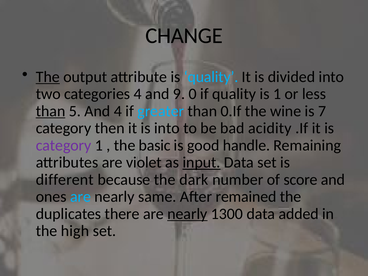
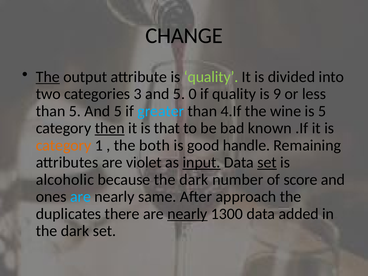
quality at (211, 77) colour: light blue -> light green
categories 4: 4 -> 3
9 at (179, 94): 9 -> 5
is 1: 1 -> 9
than at (51, 111) underline: present -> none
5 And 4: 4 -> 5
0.If: 0.If -> 4.If
is 7: 7 -> 5
then underline: none -> present
is into: into -> that
acidity: acidity -> known
category at (64, 145) colour: purple -> orange
basic: basic -> both
set at (267, 162) underline: none -> present
different: different -> alcoholic
remained: remained -> approach
high at (75, 231): high -> dark
